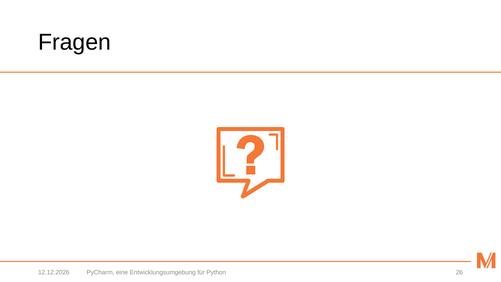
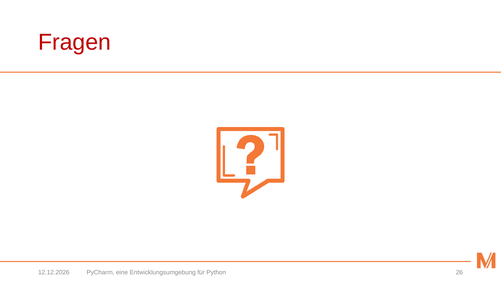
Fragen colour: black -> red
